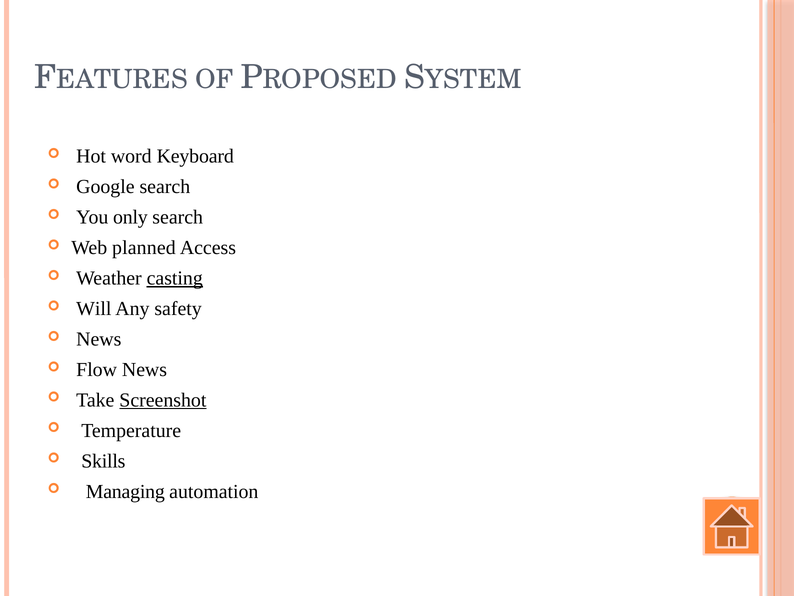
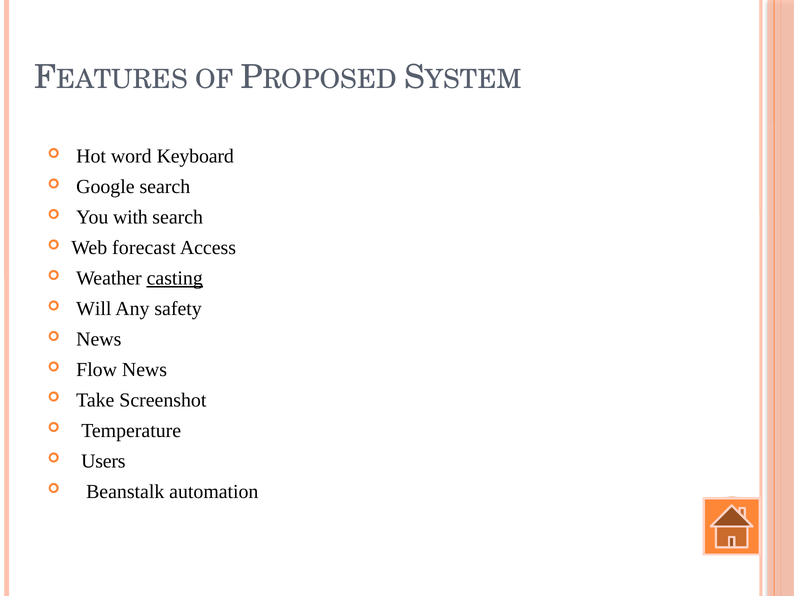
only: only -> with
planned: planned -> forecast
Screenshot underline: present -> none
Skills: Skills -> Users
Managing: Managing -> Beanstalk
